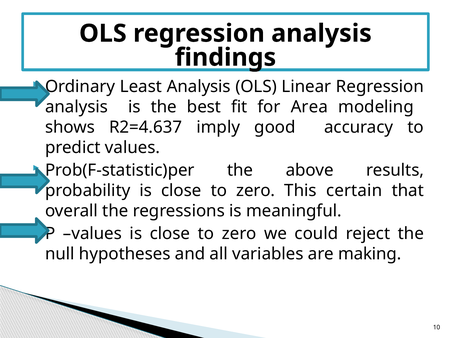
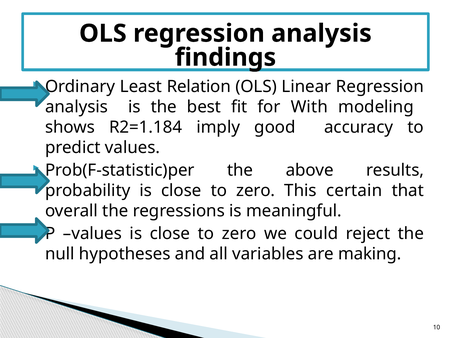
Least Analysis: Analysis -> Relation
Area: Area -> With
R2=4.637: R2=4.637 -> R2=1.184
